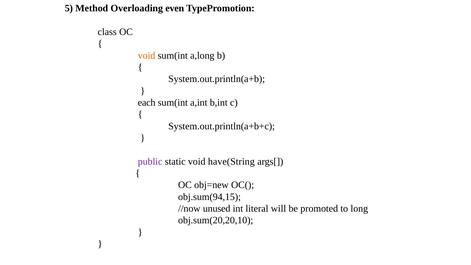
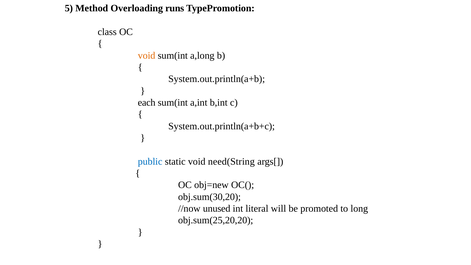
even: even -> runs
public colour: purple -> blue
have(String: have(String -> need(String
obj.sum(94,15: obj.sum(94,15 -> obj.sum(30,20
obj.sum(20,20,10: obj.sum(20,20,10 -> obj.sum(25,20,20
